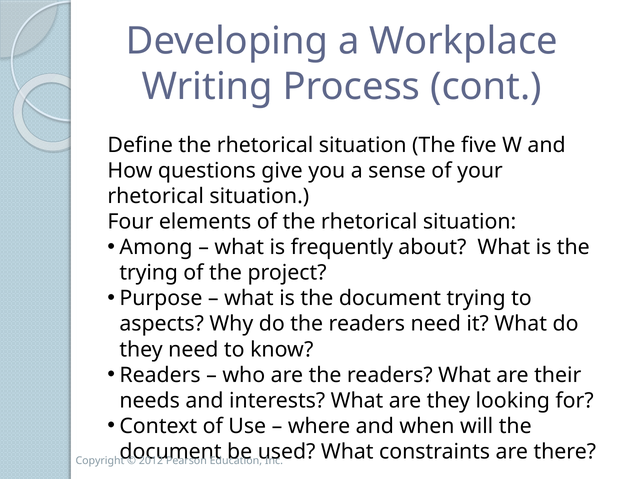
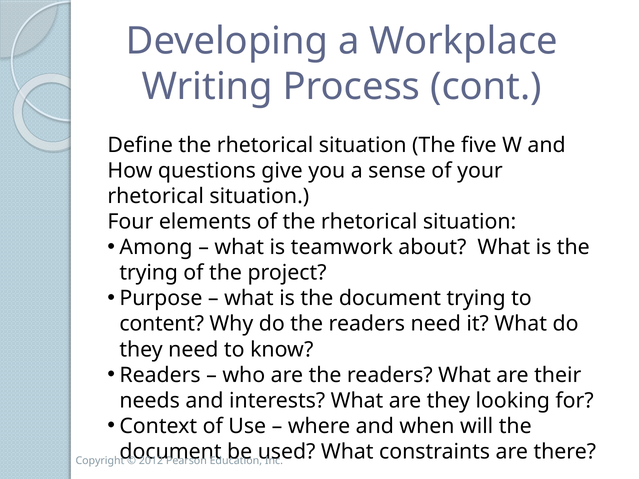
frequently: frequently -> teamwork
aspects: aspects -> content
